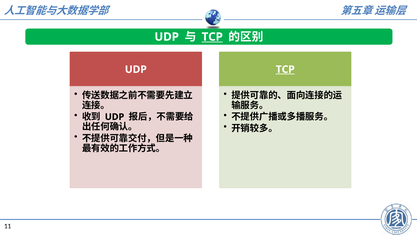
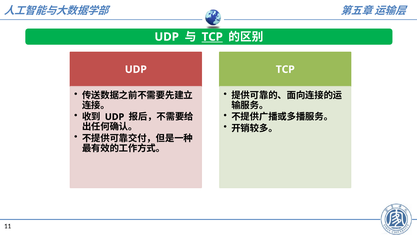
TCP at (285, 69) underline: present -> none
